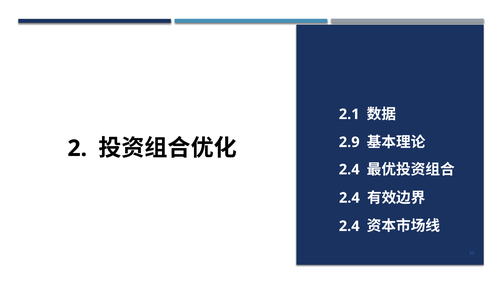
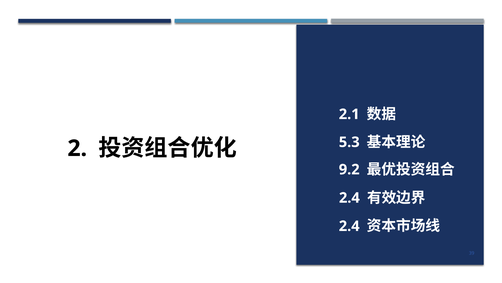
2.9: 2.9 -> 5.3
2.4 at (349, 169): 2.4 -> 9.2
